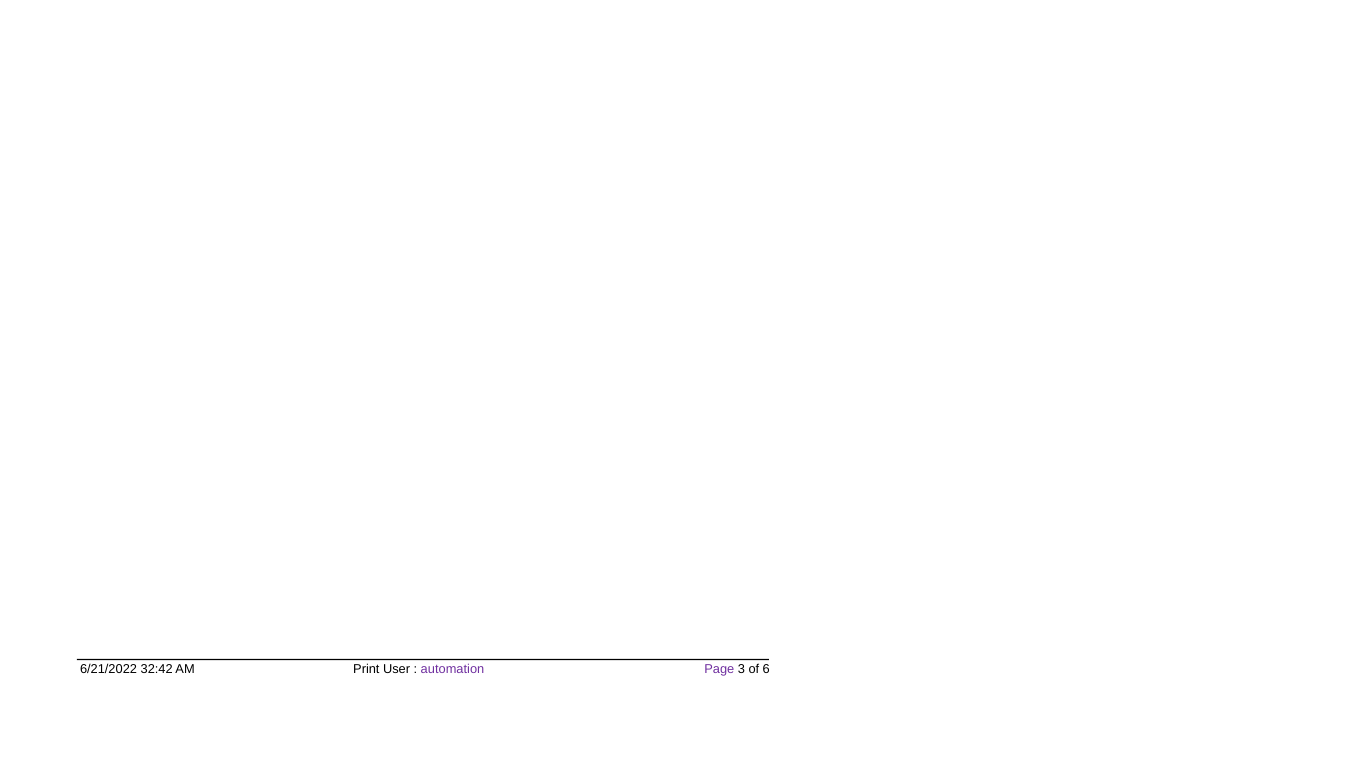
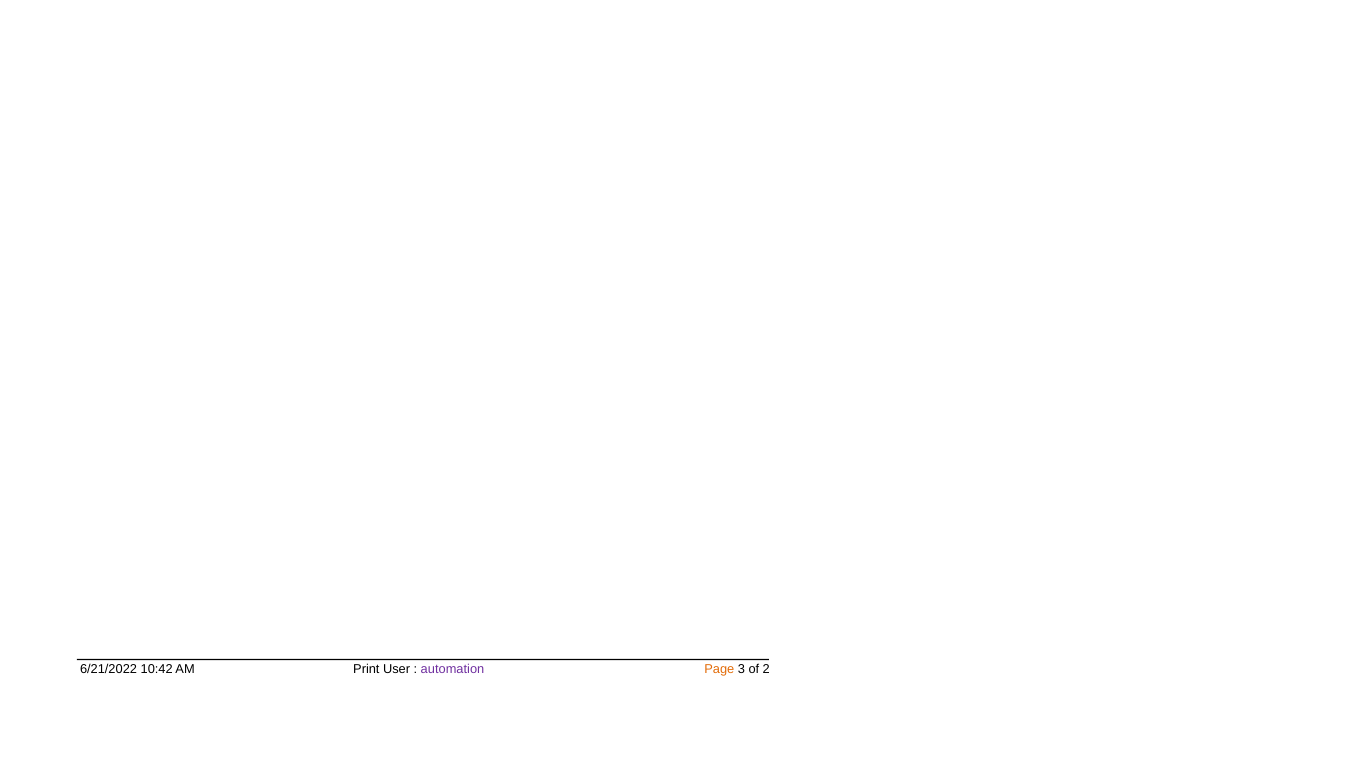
32:42: 32:42 -> 10:42
Page colour: purple -> orange
6: 6 -> 2
